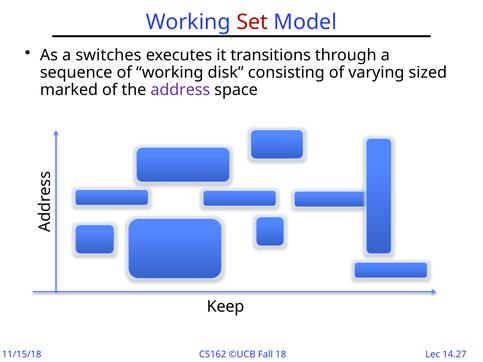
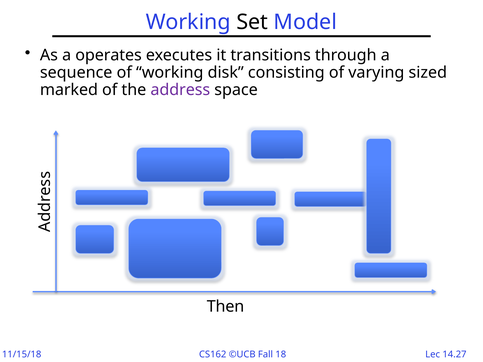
Set colour: red -> black
switches: switches -> operates
Keep: Keep -> Then
